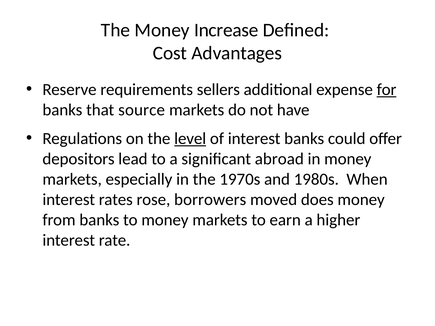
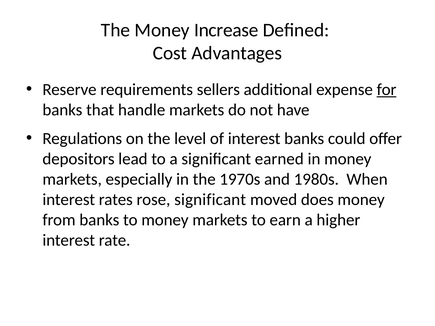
source: source -> handle
level underline: present -> none
abroad: abroad -> earned
rose borrowers: borrowers -> significant
